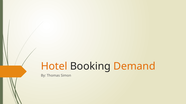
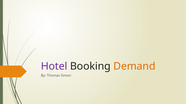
Hotel colour: orange -> purple
